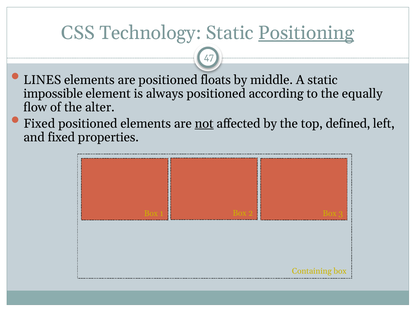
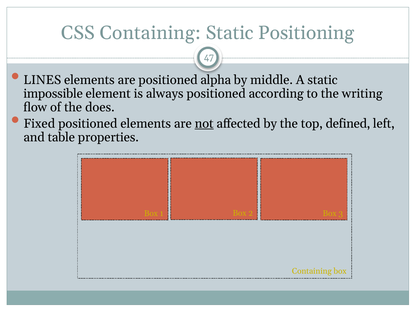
CSS Technology: Technology -> Containing
Positioning underline: present -> none
floats: floats -> alpha
equally: equally -> writing
alter: alter -> does
and fixed: fixed -> table
